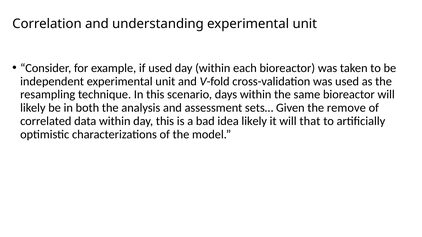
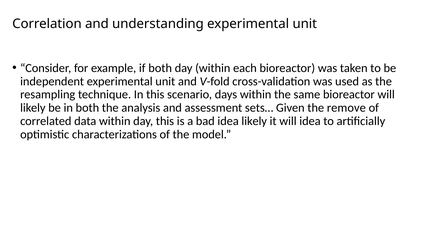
if used: used -> both
will that: that -> idea
